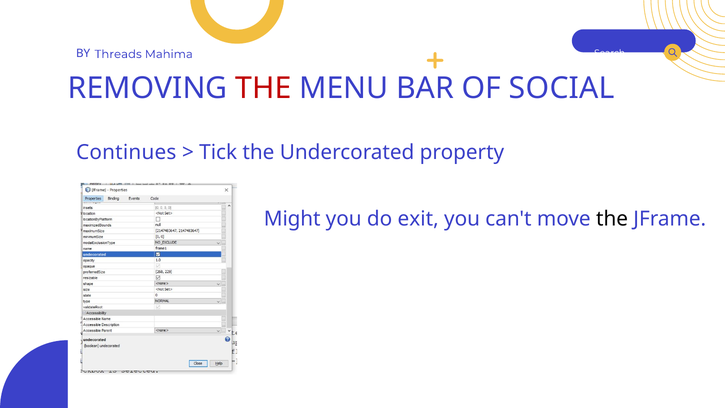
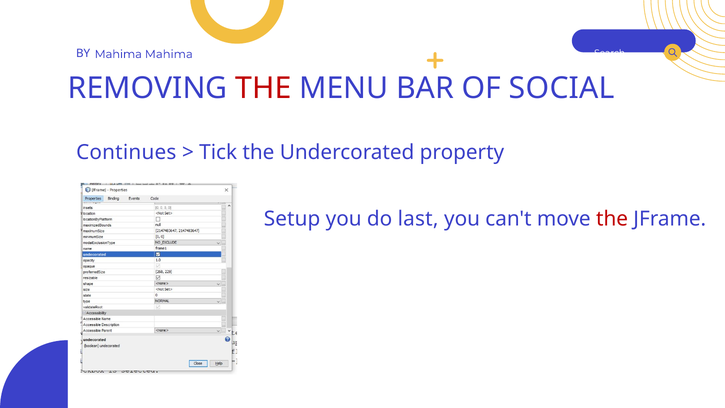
BY Threads: Threads -> Mahima
Might: Might -> Setup
exit: exit -> last
the at (612, 219) colour: black -> red
